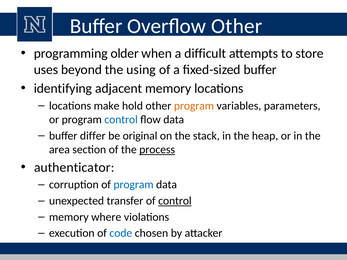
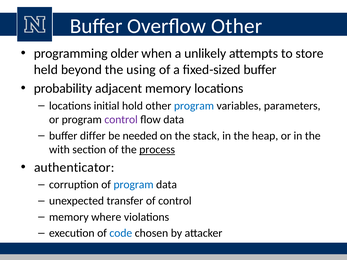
difficult: difficult -> unlikely
uses: uses -> held
identifying: identifying -> probability
make: make -> initial
program at (194, 106) colour: orange -> blue
control at (121, 120) colour: blue -> purple
original: original -> needed
area: area -> with
control at (175, 201) underline: present -> none
